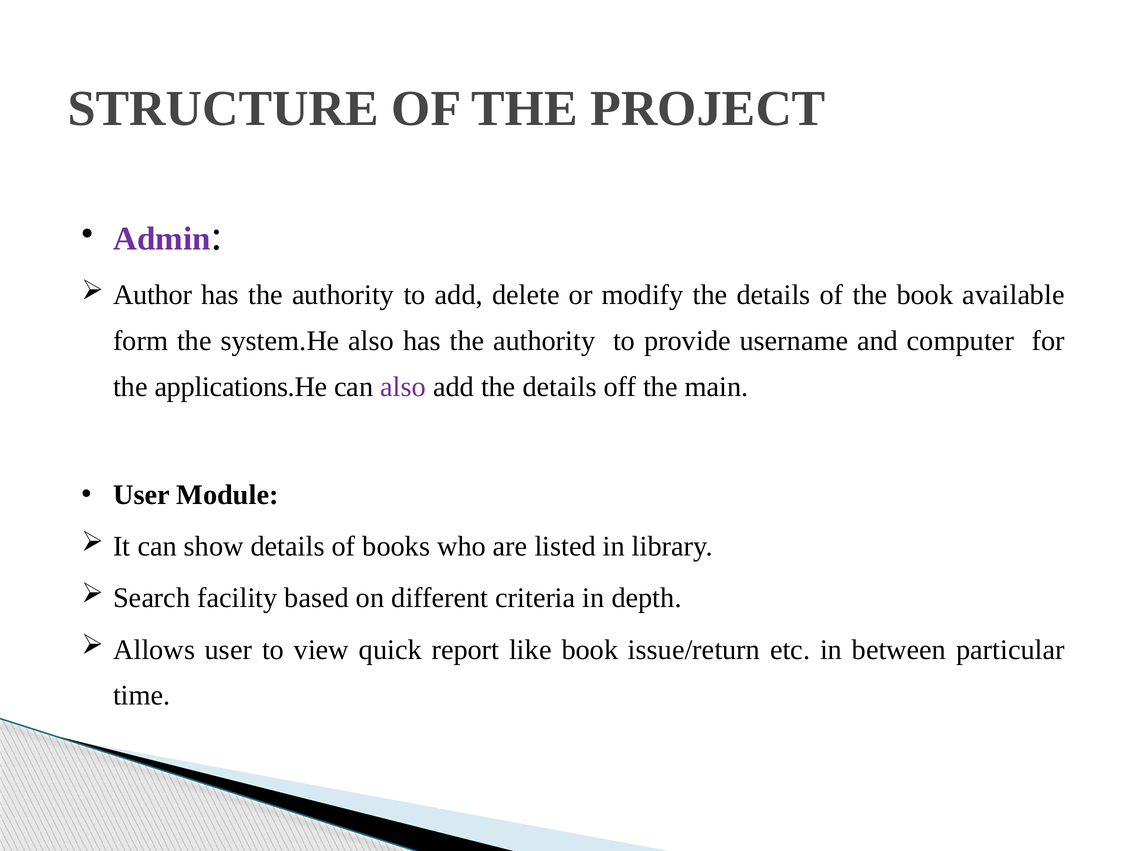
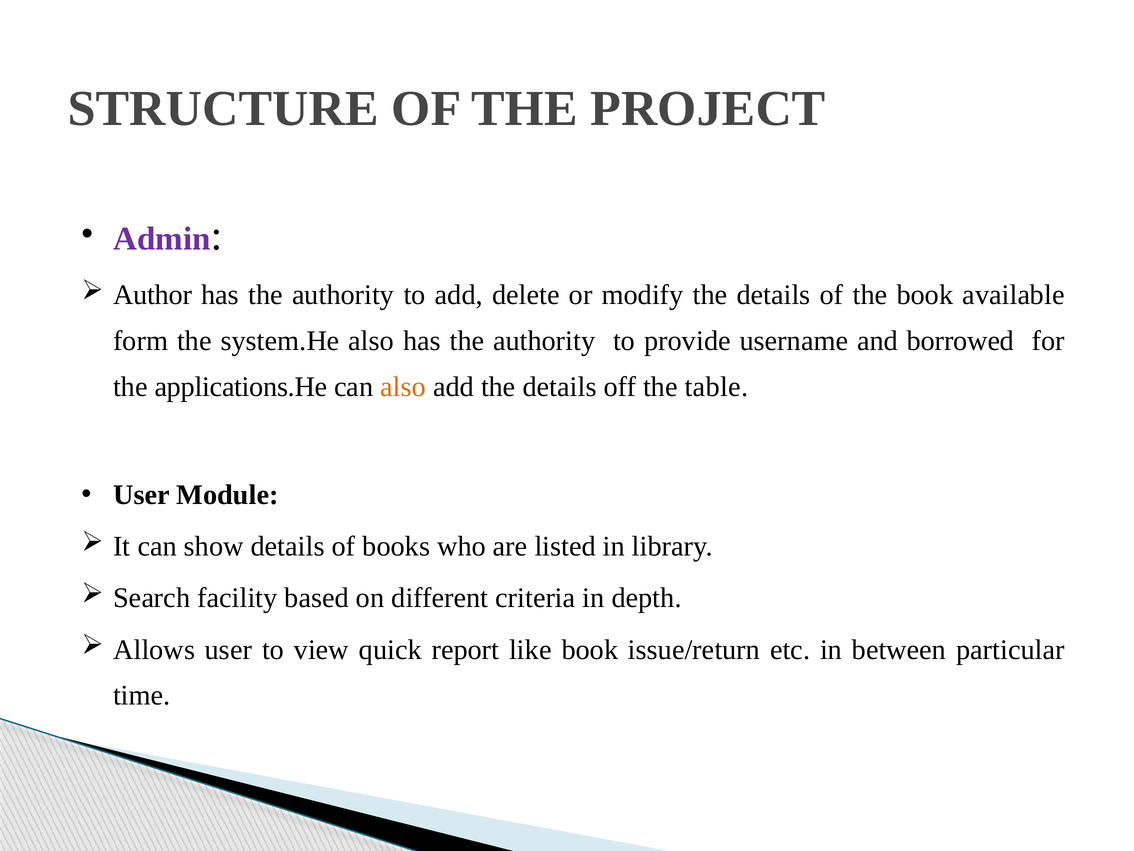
computer: computer -> borrowed
also at (403, 387) colour: purple -> orange
main: main -> table
